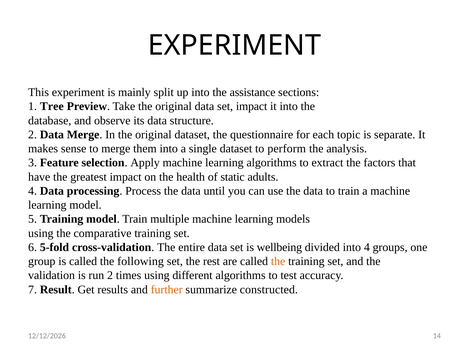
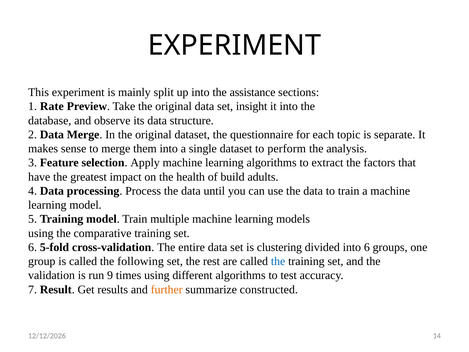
Tree: Tree -> Rate
set impact: impact -> insight
static: static -> build
wellbeing: wellbeing -> clustering
into 4: 4 -> 6
the at (278, 261) colour: orange -> blue
run 2: 2 -> 9
